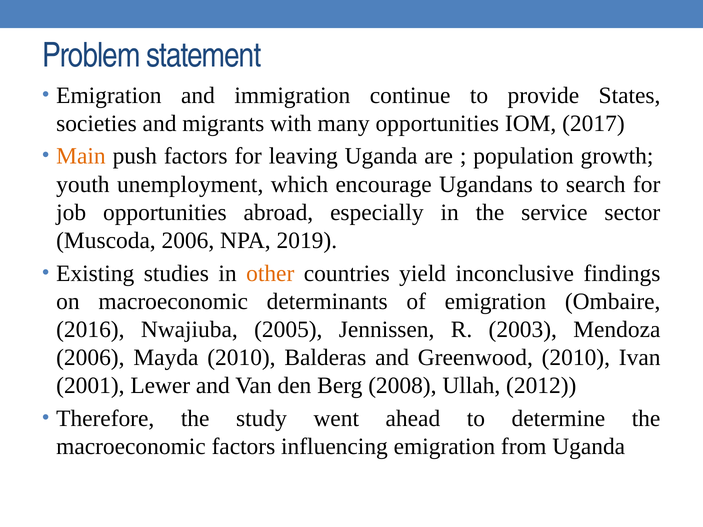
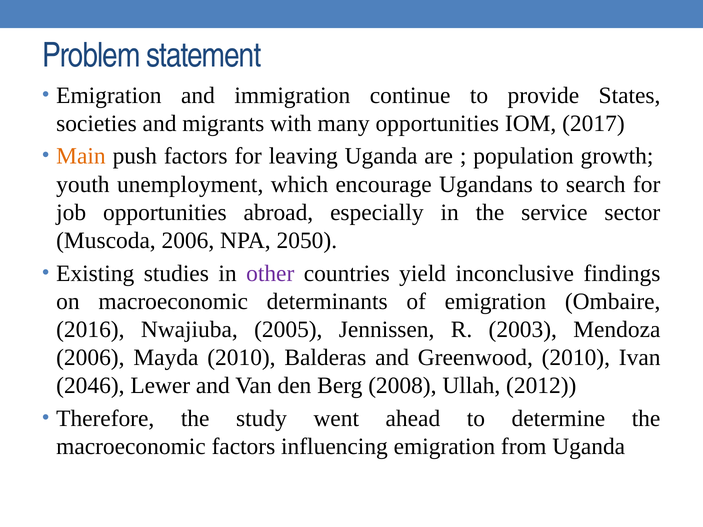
2019: 2019 -> 2050
other colour: orange -> purple
2001: 2001 -> 2046
